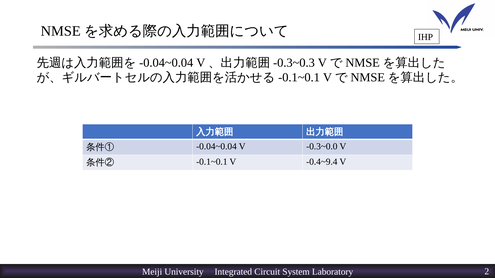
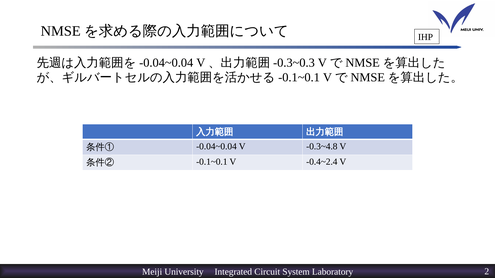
-0.3~0.0: -0.3~0.0 -> -0.3~4.8
-0.4~9.4: -0.4~9.4 -> -0.4~2.4
